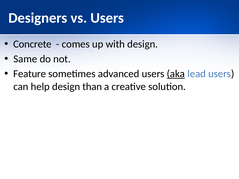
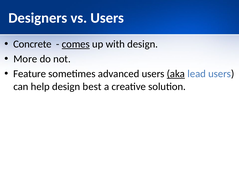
comes underline: none -> present
Same: Same -> More
than: than -> best
